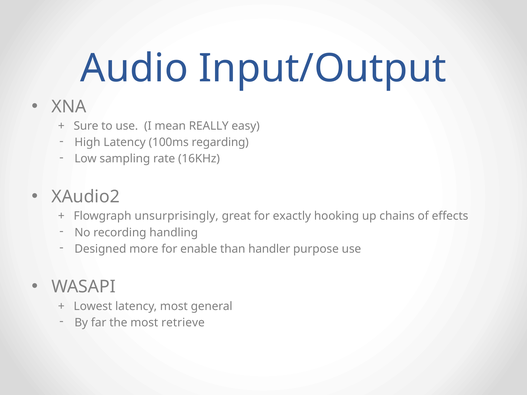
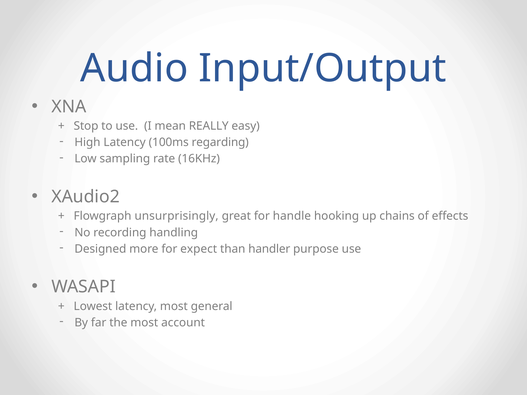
Sure: Sure -> Stop
exactly: exactly -> handle
enable: enable -> expect
retrieve: retrieve -> account
